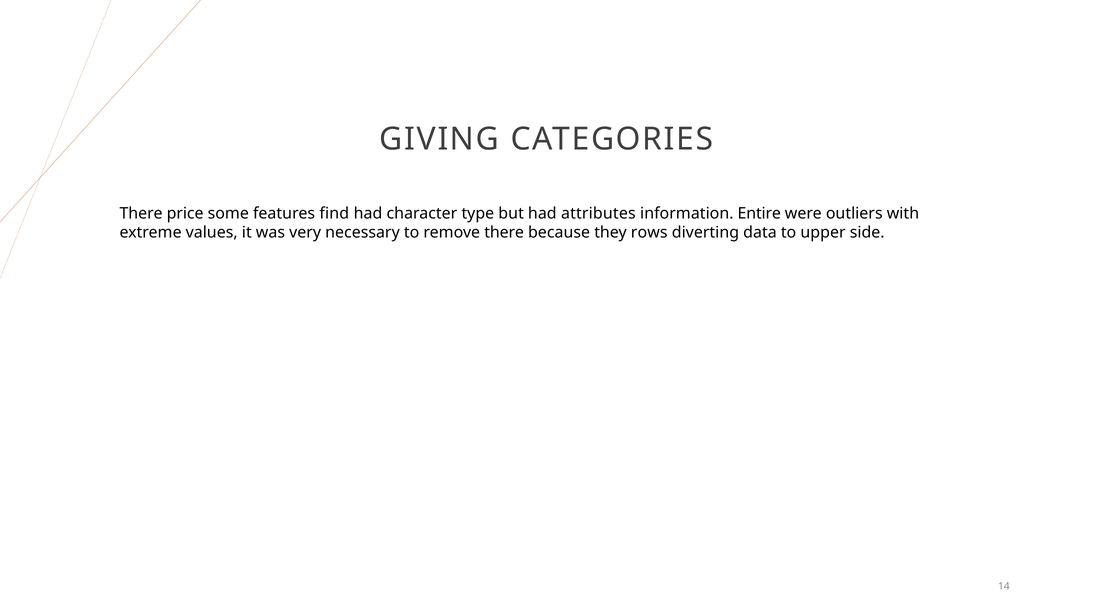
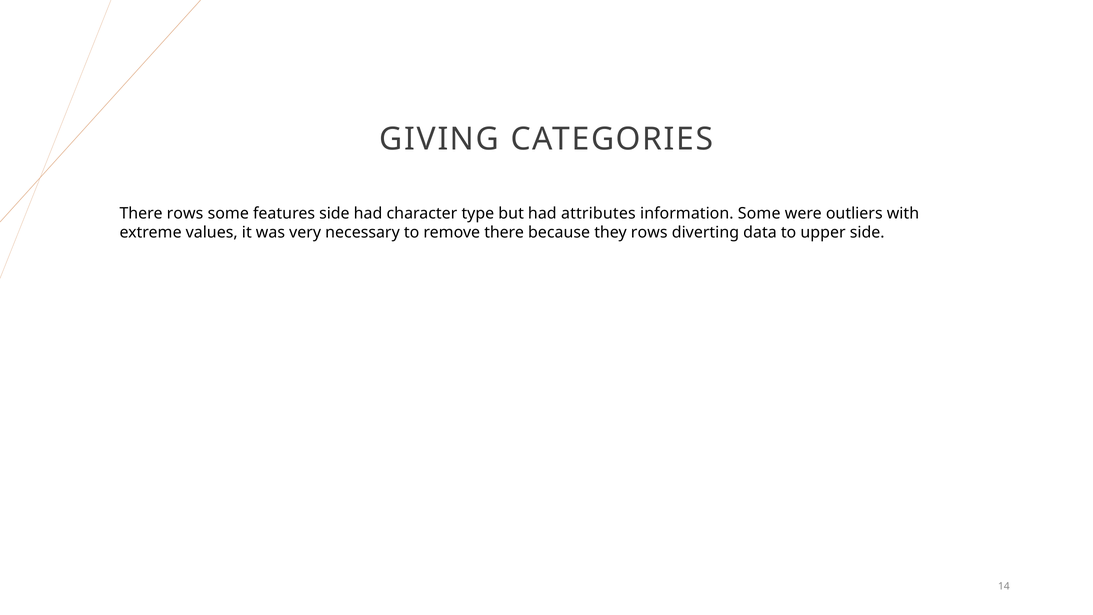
There price: price -> rows
features find: find -> side
information Entire: Entire -> Some
